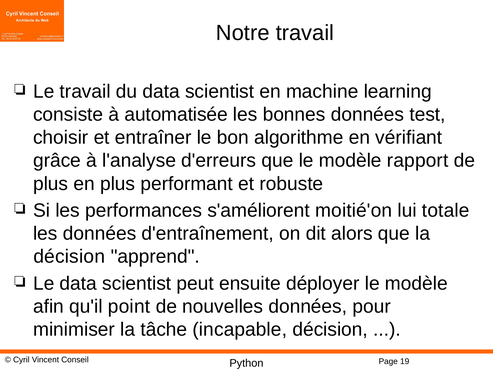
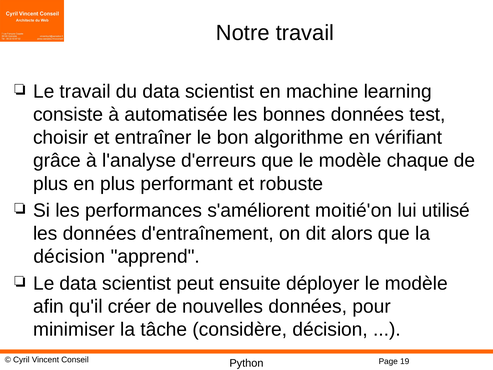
rapport: rapport -> chaque
totale: totale -> utilisé
point: point -> créer
incapable: incapable -> considère
